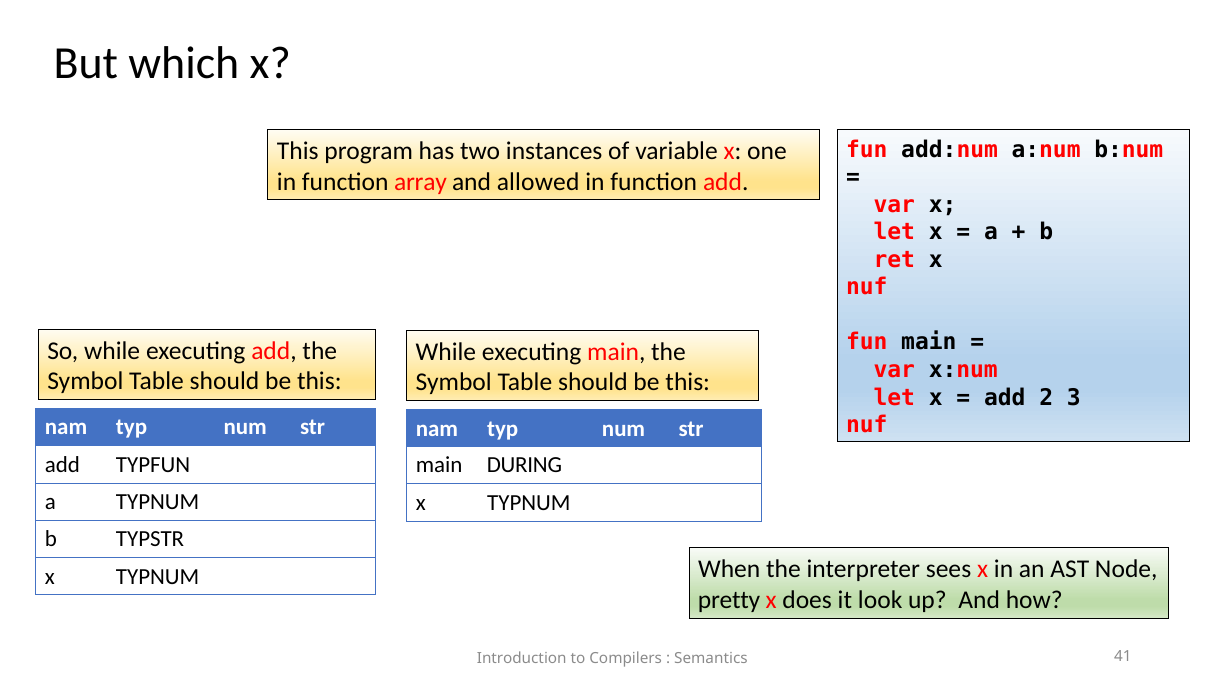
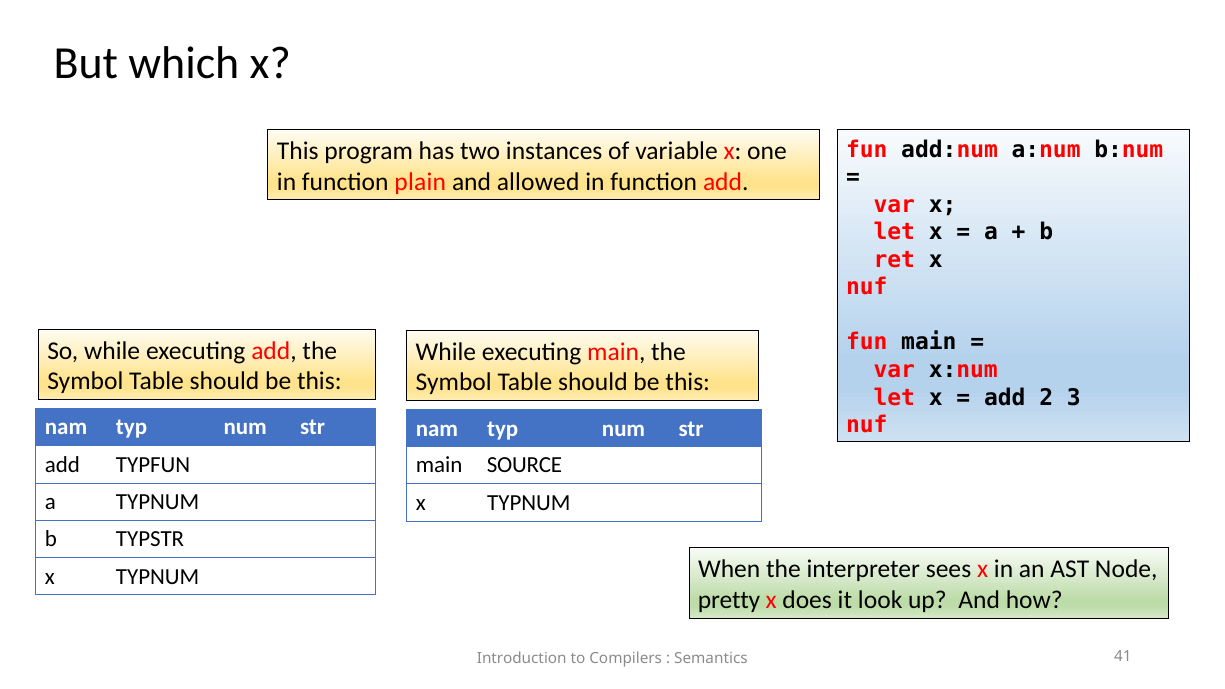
array: array -> plain
DURING: DURING -> SOURCE
